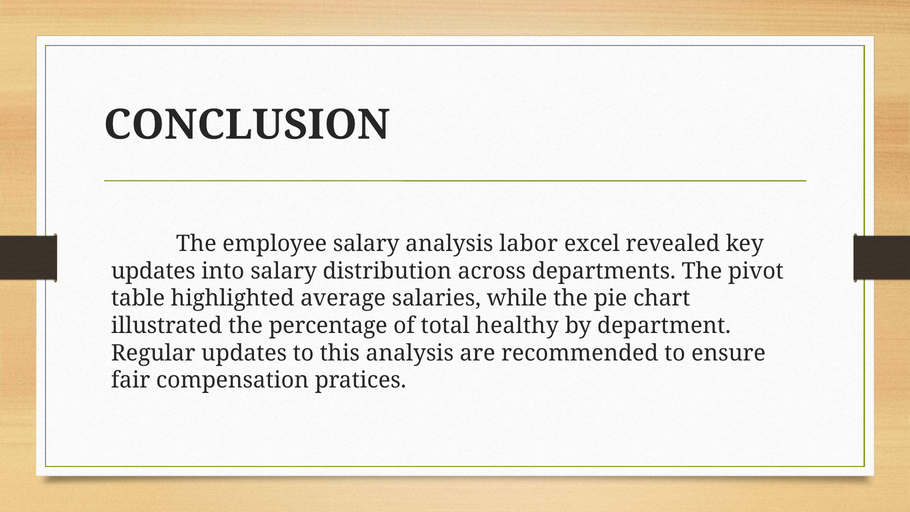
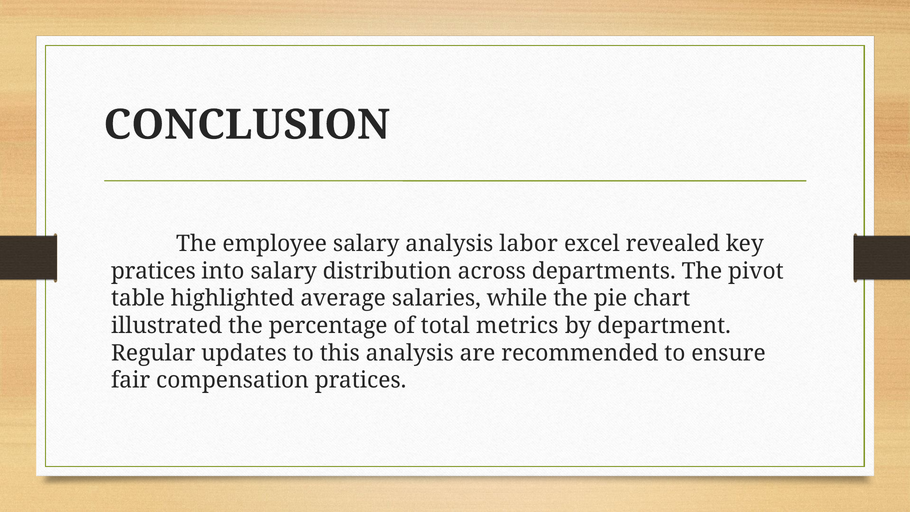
updates at (153, 271): updates -> pratices
healthy: healthy -> metrics
